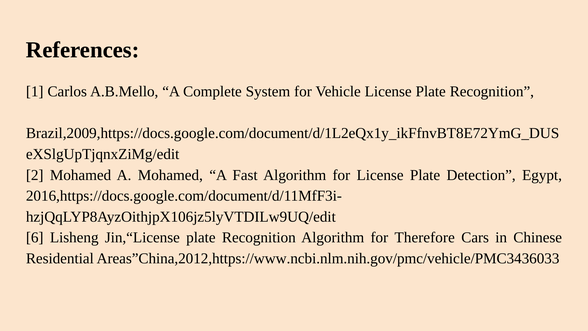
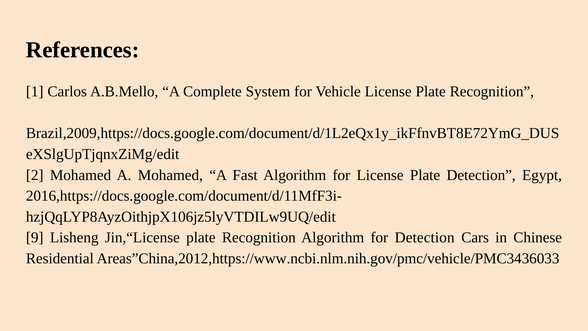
6: 6 -> 9
for Therefore: Therefore -> Detection
